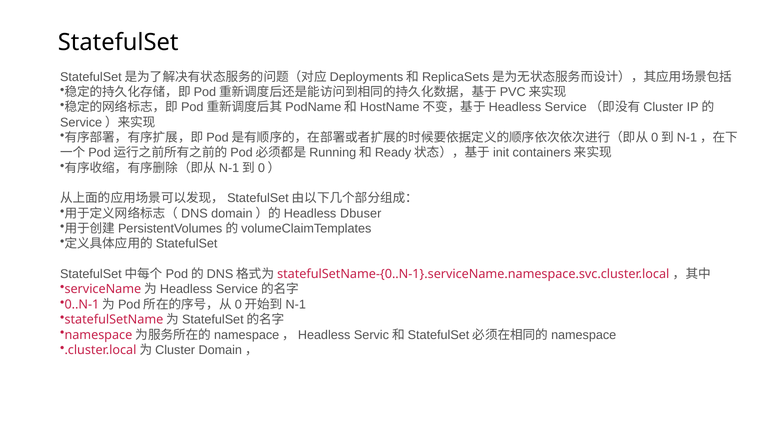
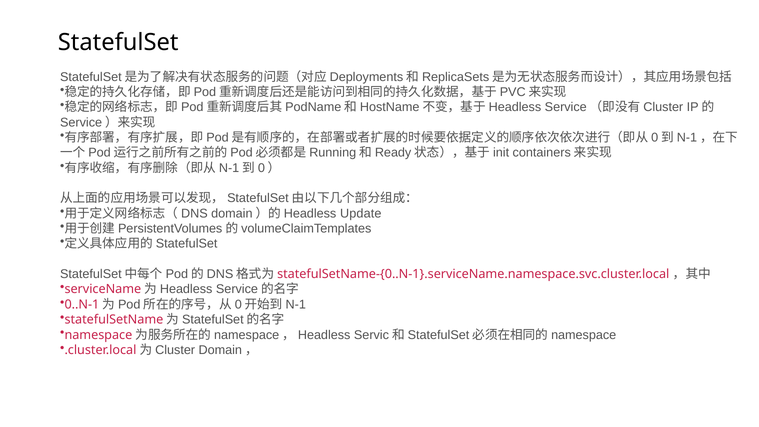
Dbuser: Dbuser -> Update
